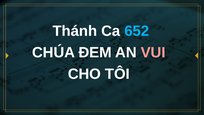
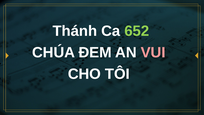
652 colour: light blue -> light green
